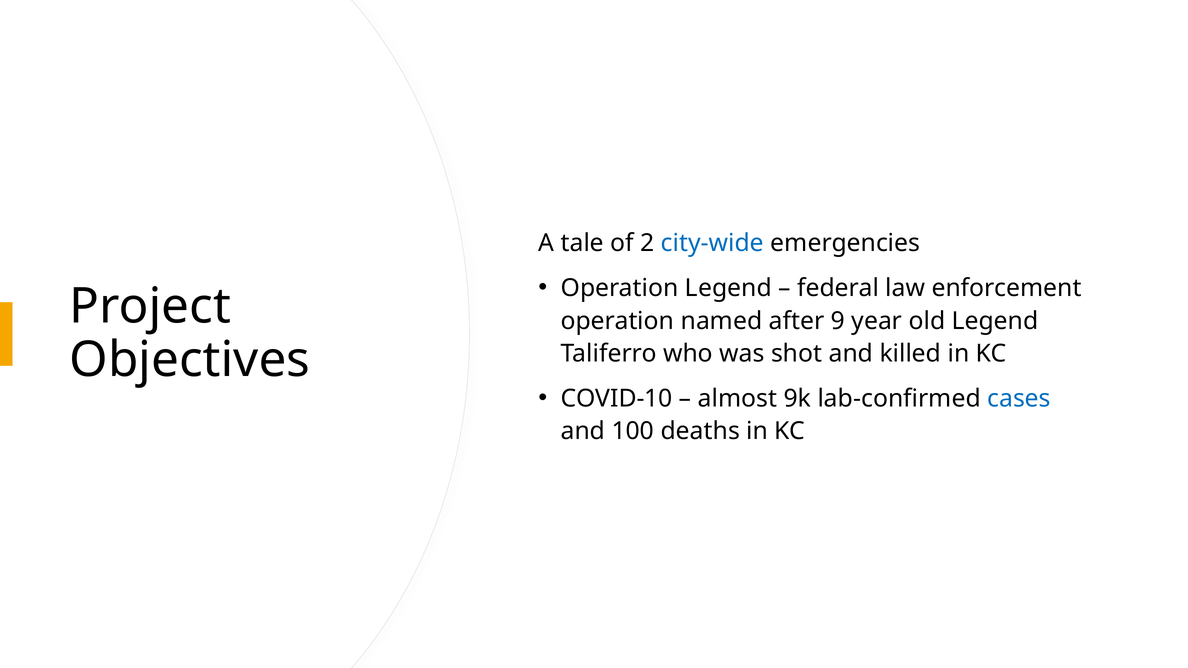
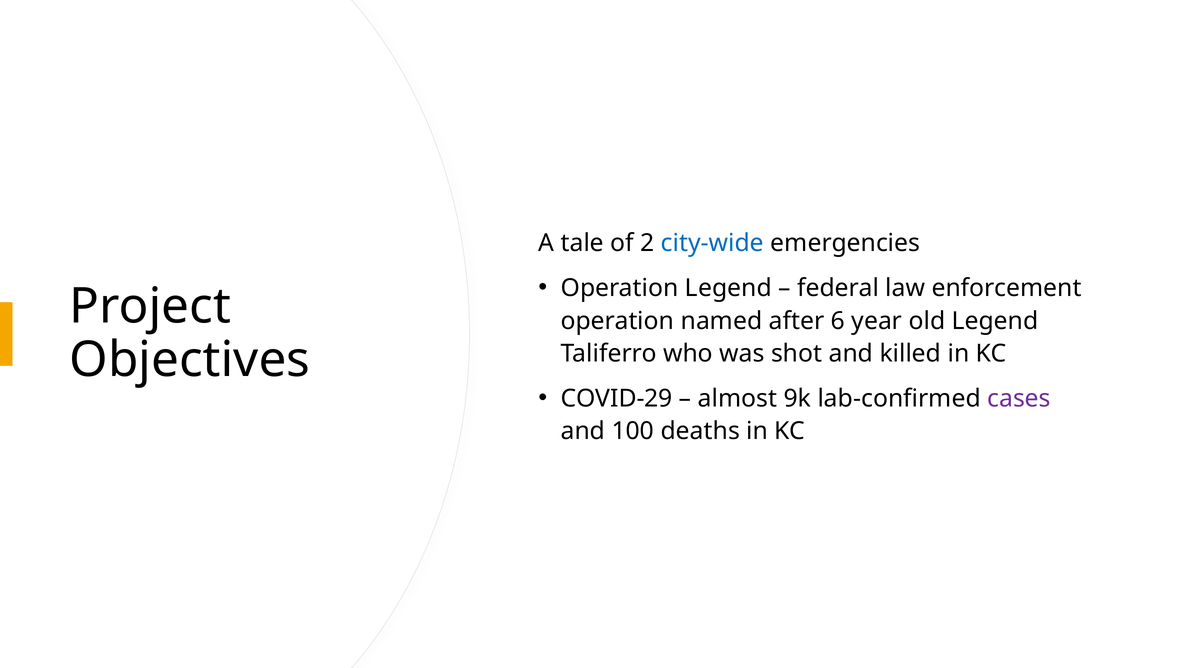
9: 9 -> 6
COVID-10: COVID-10 -> COVID-29
cases colour: blue -> purple
